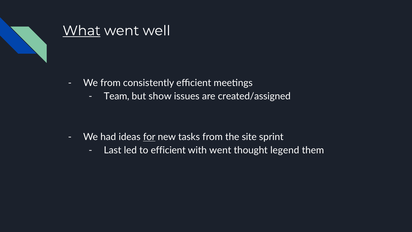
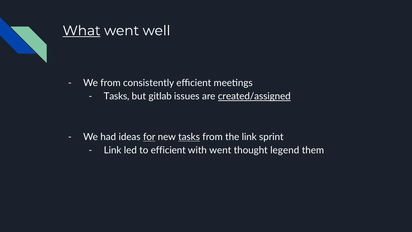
Team at (117, 96): Team -> Tasks
show: show -> gitlab
created/assigned underline: none -> present
tasks at (189, 137) underline: none -> present
the site: site -> link
Last at (113, 150): Last -> Link
